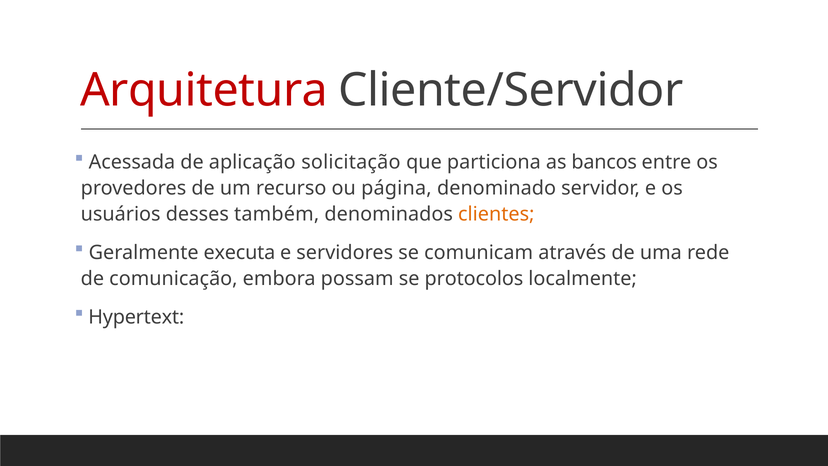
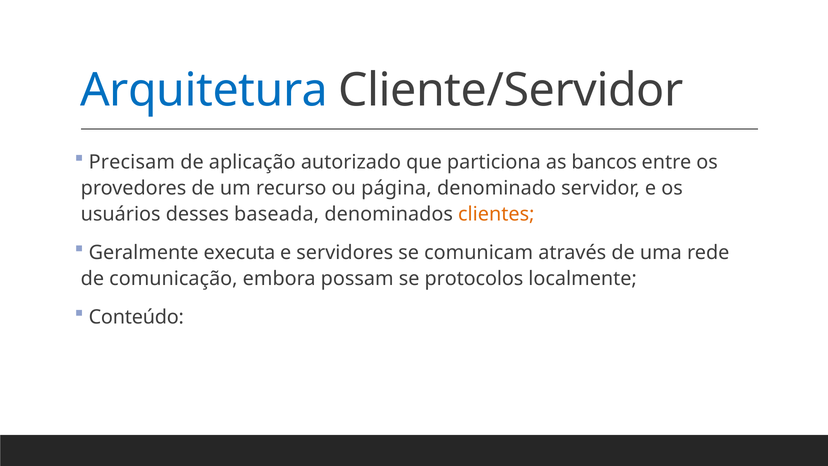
Arquitetura colour: red -> blue
Acessada: Acessada -> Precisam
solicitação: solicitação -> autorizado
também: também -> baseada
Hypertext: Hypertext -> Conteúdo
